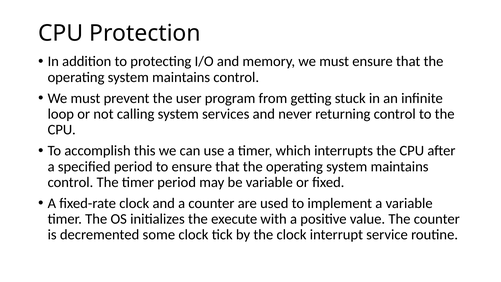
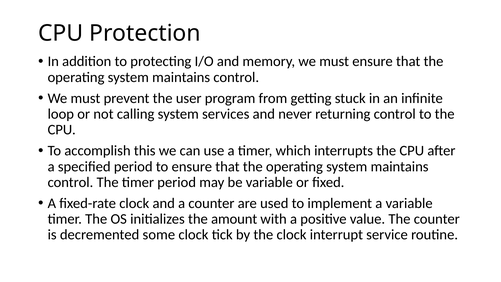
execute: execute -> amount
